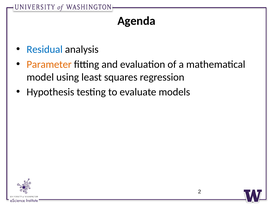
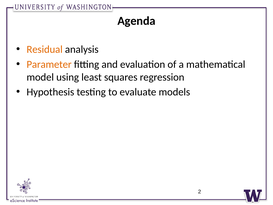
Residual colour: blue -> orange
